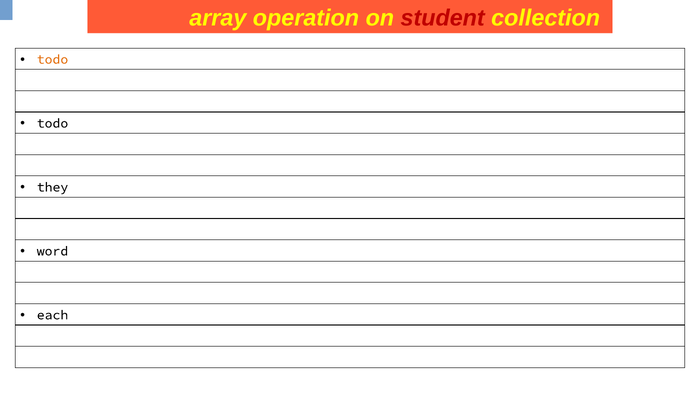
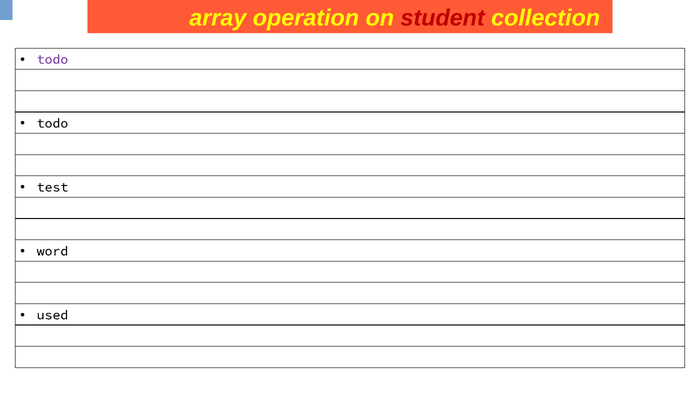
todo at (52, 59) colour: orange -> purple
they: they -> test
each: each -> used
